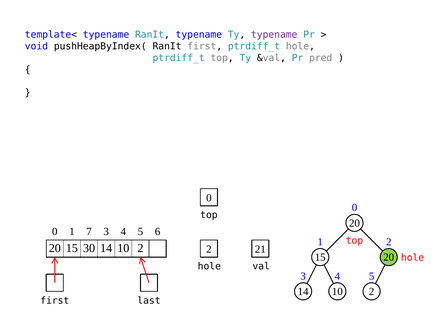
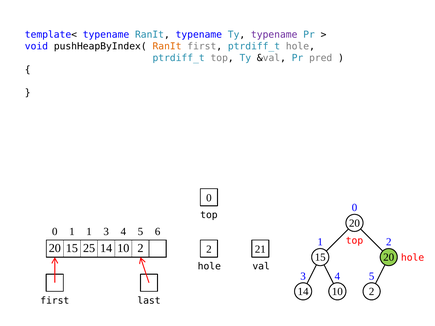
RanIt at (167, 46) colour: black -> orange
1 7: 7 -> 1
30: 30 -> 25
